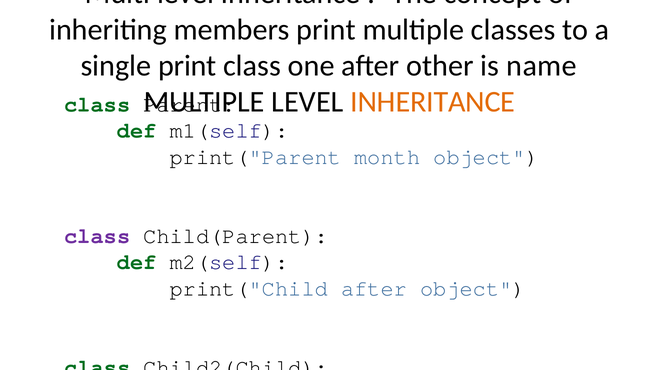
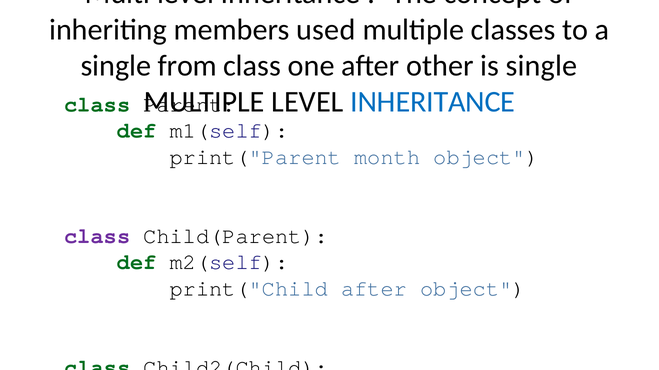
members print: print -> used
single print: print -> from
is name: name -> single
INHERITANCE at (433, 102) colour: orange -> blue
